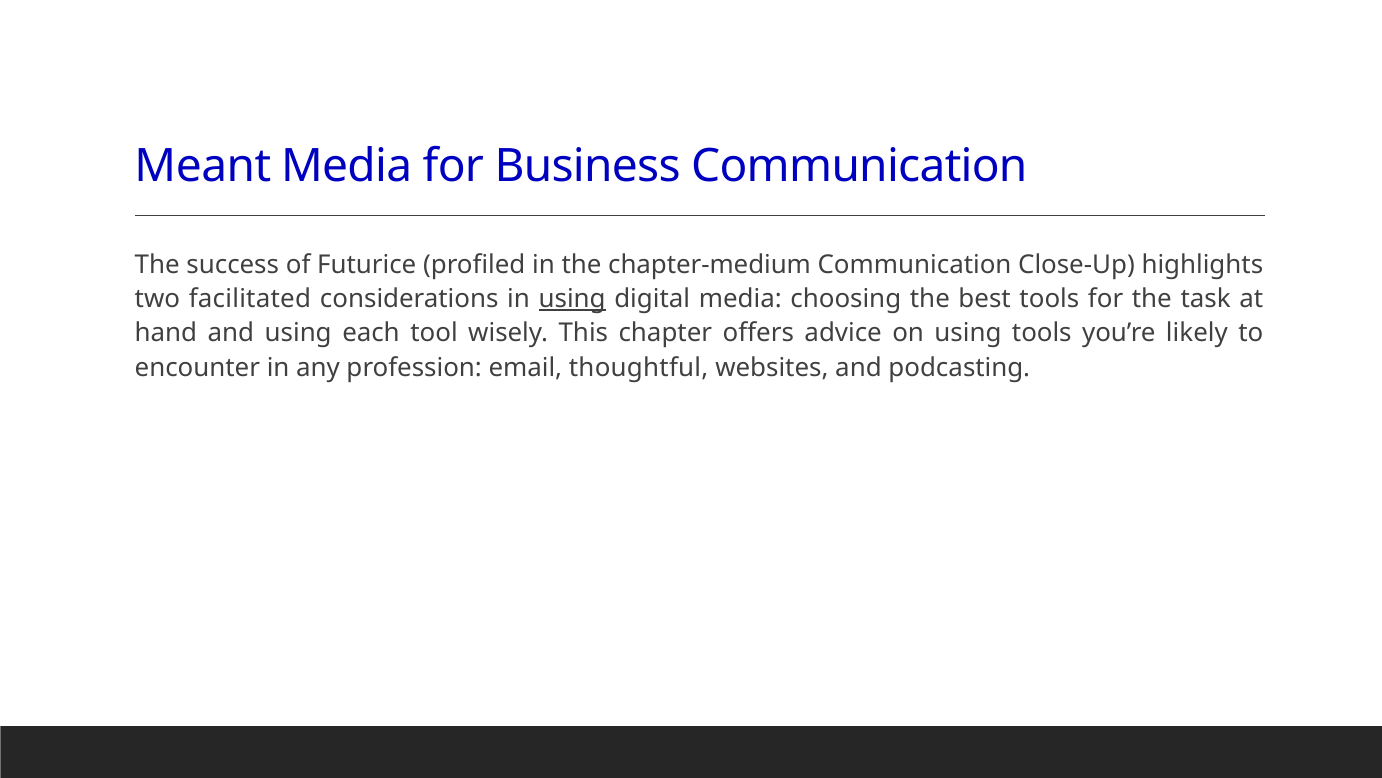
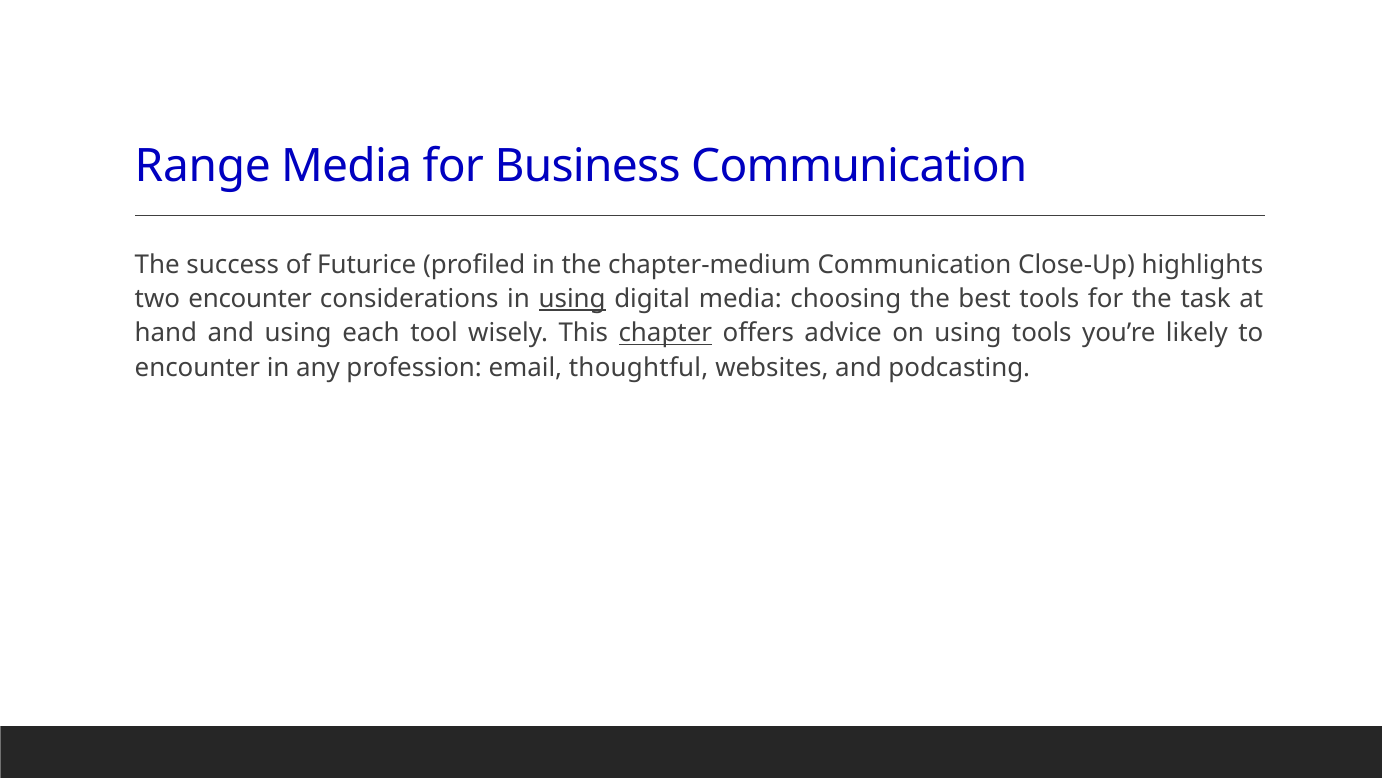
Meant: Meant -> Range
two facilitated: facilitated -> encounter
chapter underline: none -> present
